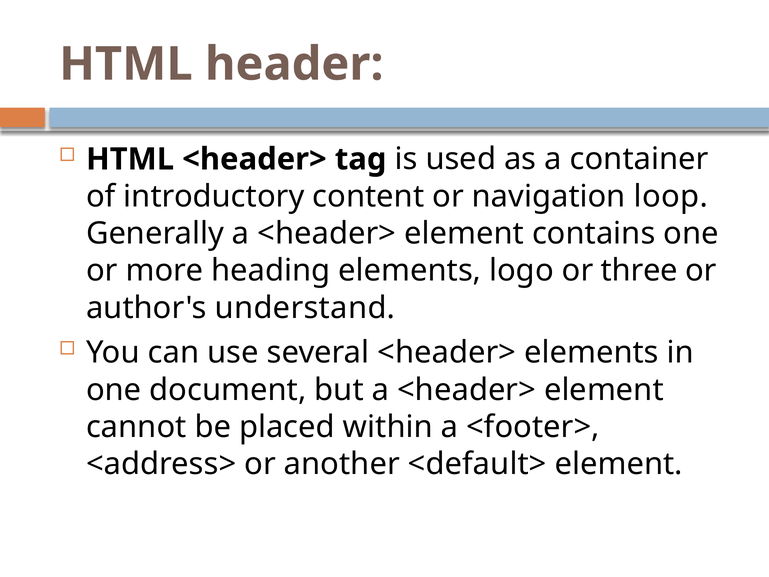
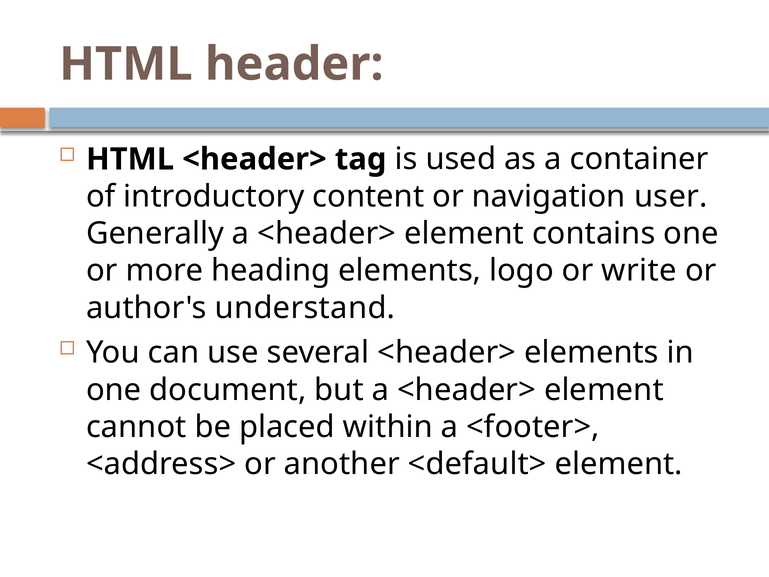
loop: loop -> user
three: three -> write
